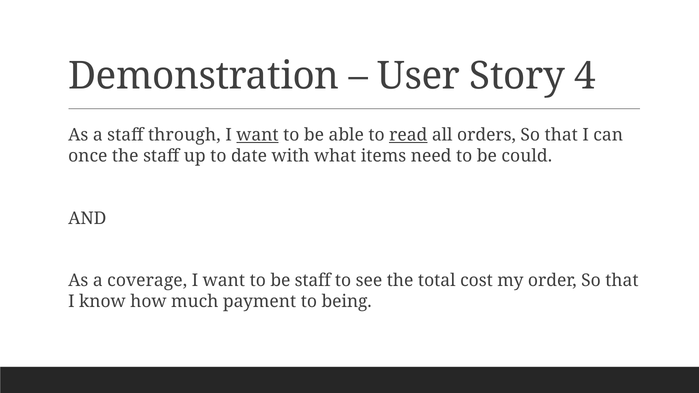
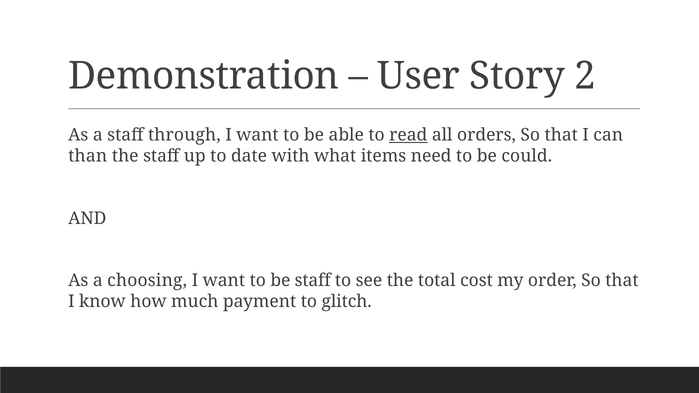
4: 4 -> 2
want at (257, 135) underline: present -> none
once: once -> than
coverage: coverage -> choosing
being: being -> glitch
